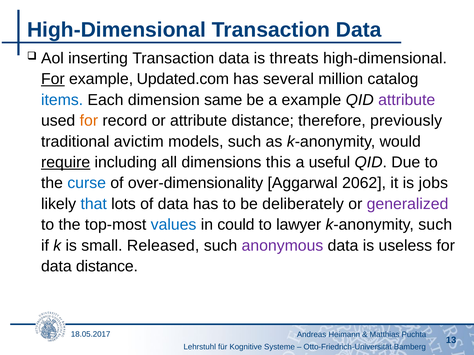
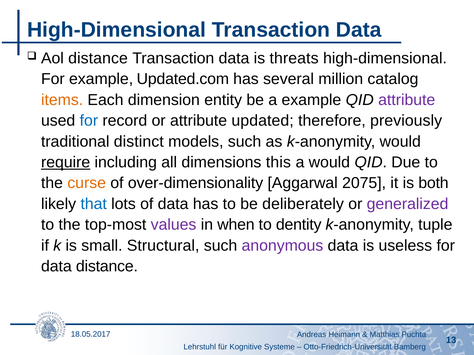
Aol inserting: inserting -> distance
For at (53, 79) underline: present -> none
items colour: blue -> orange
same: same -> entity
for at (89, 121) colour: orange -> blue
attribute distance: distance -> updated
avictim: avictim -> distinct
a useful: useful -> would
curse colour: blue -> orange
2062: 2062 -> 2075
jobs: jobs -> both
values colour: blue -> purple
could: could -> when
lawyer: lawyer -> dentity
k-anonymity such: such -> tuple
Released: Released -> Structural
